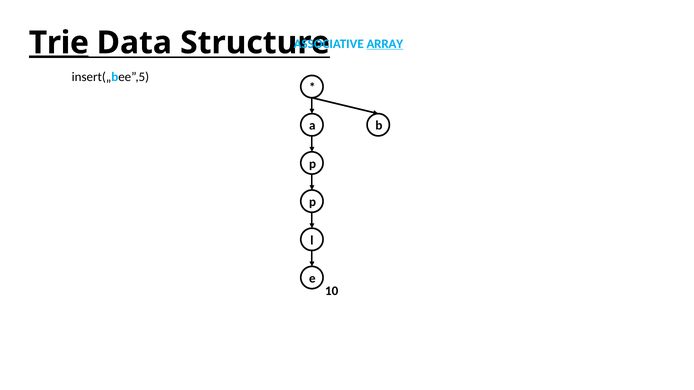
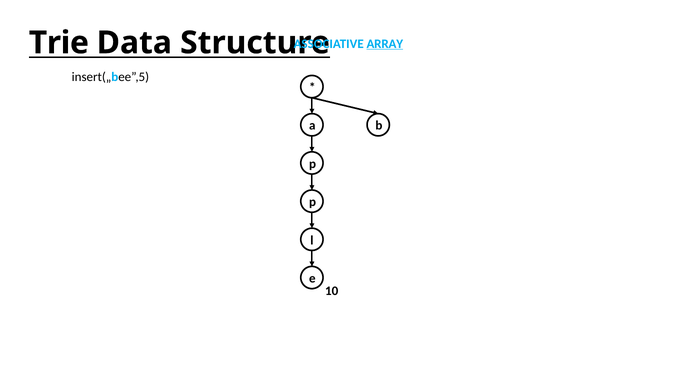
Trie underline: present -> none
